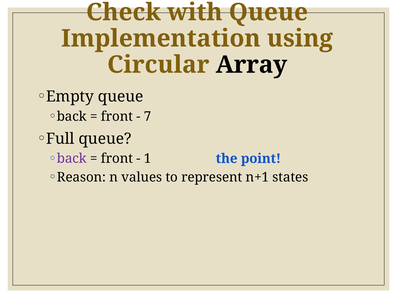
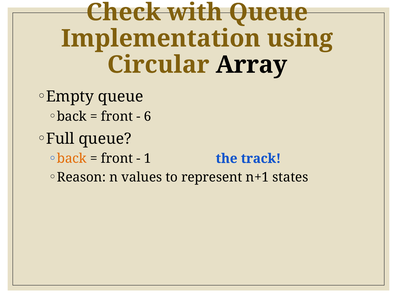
7: 7 -> 6
back at (72, 158) colour: purple -> orange
point: point -> track
